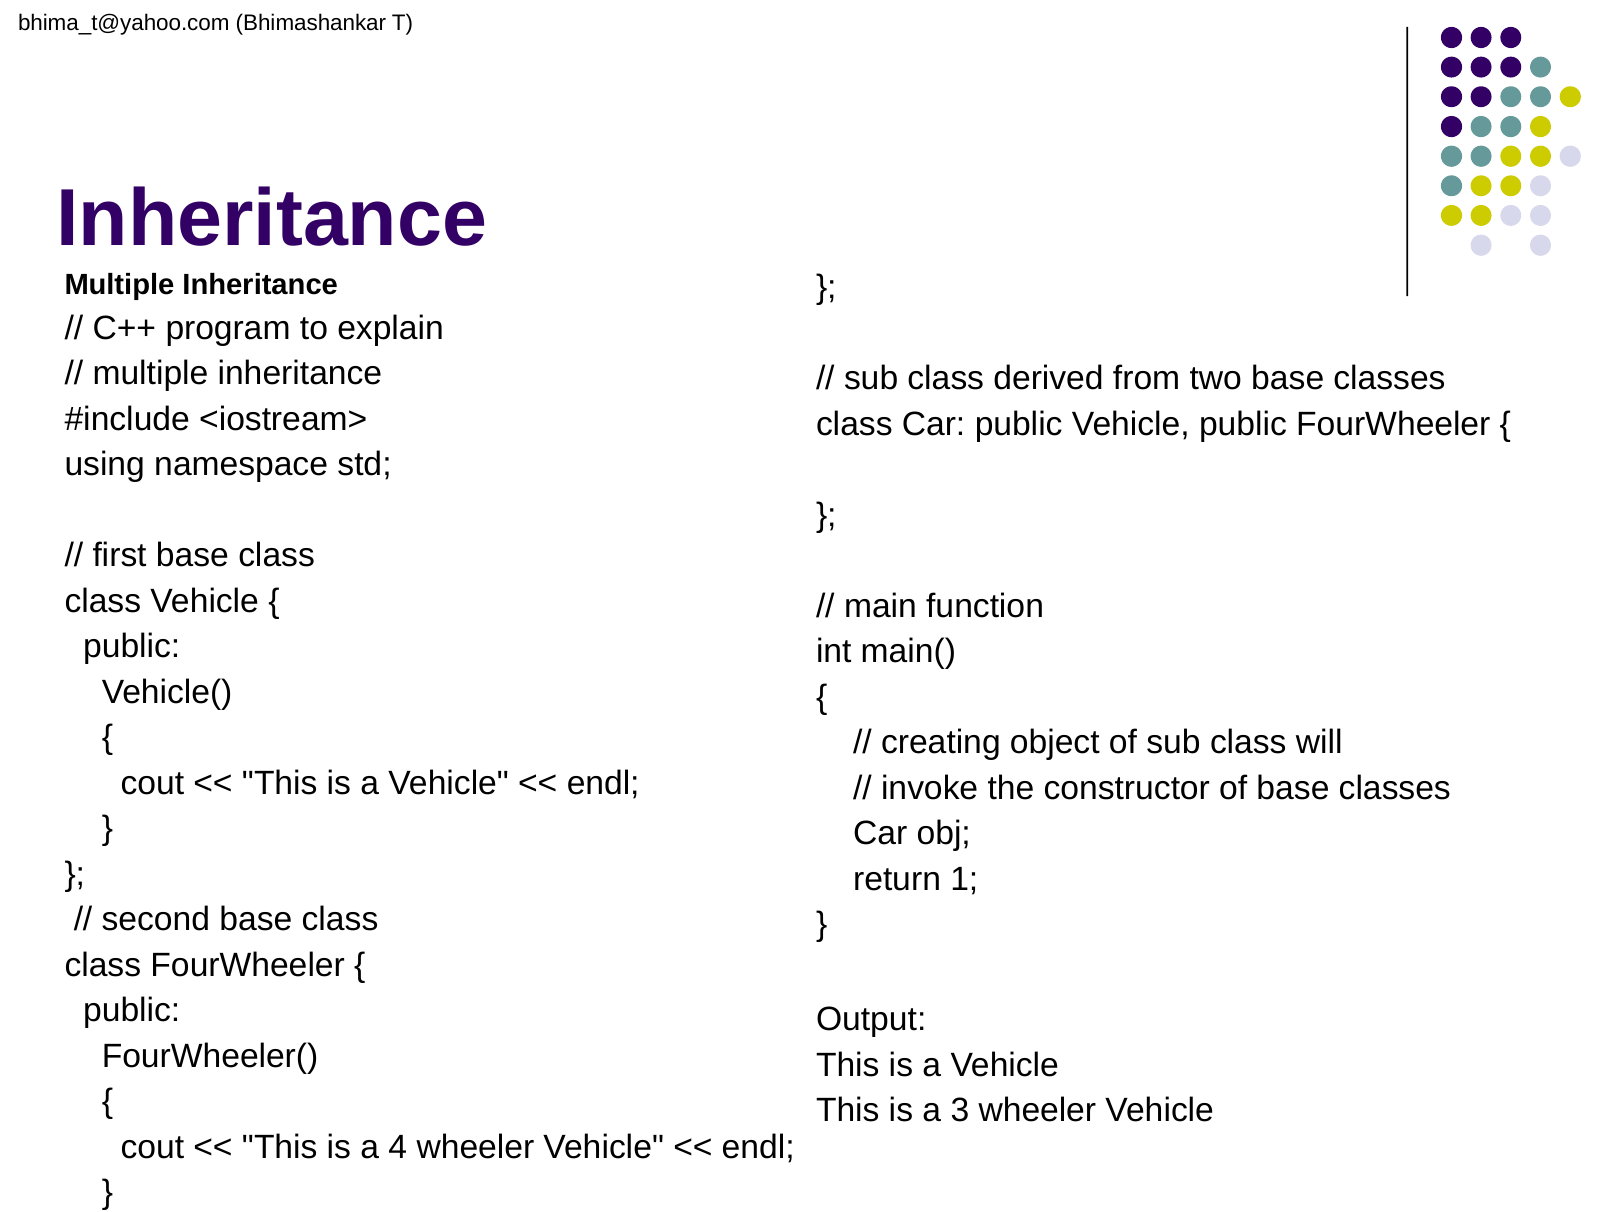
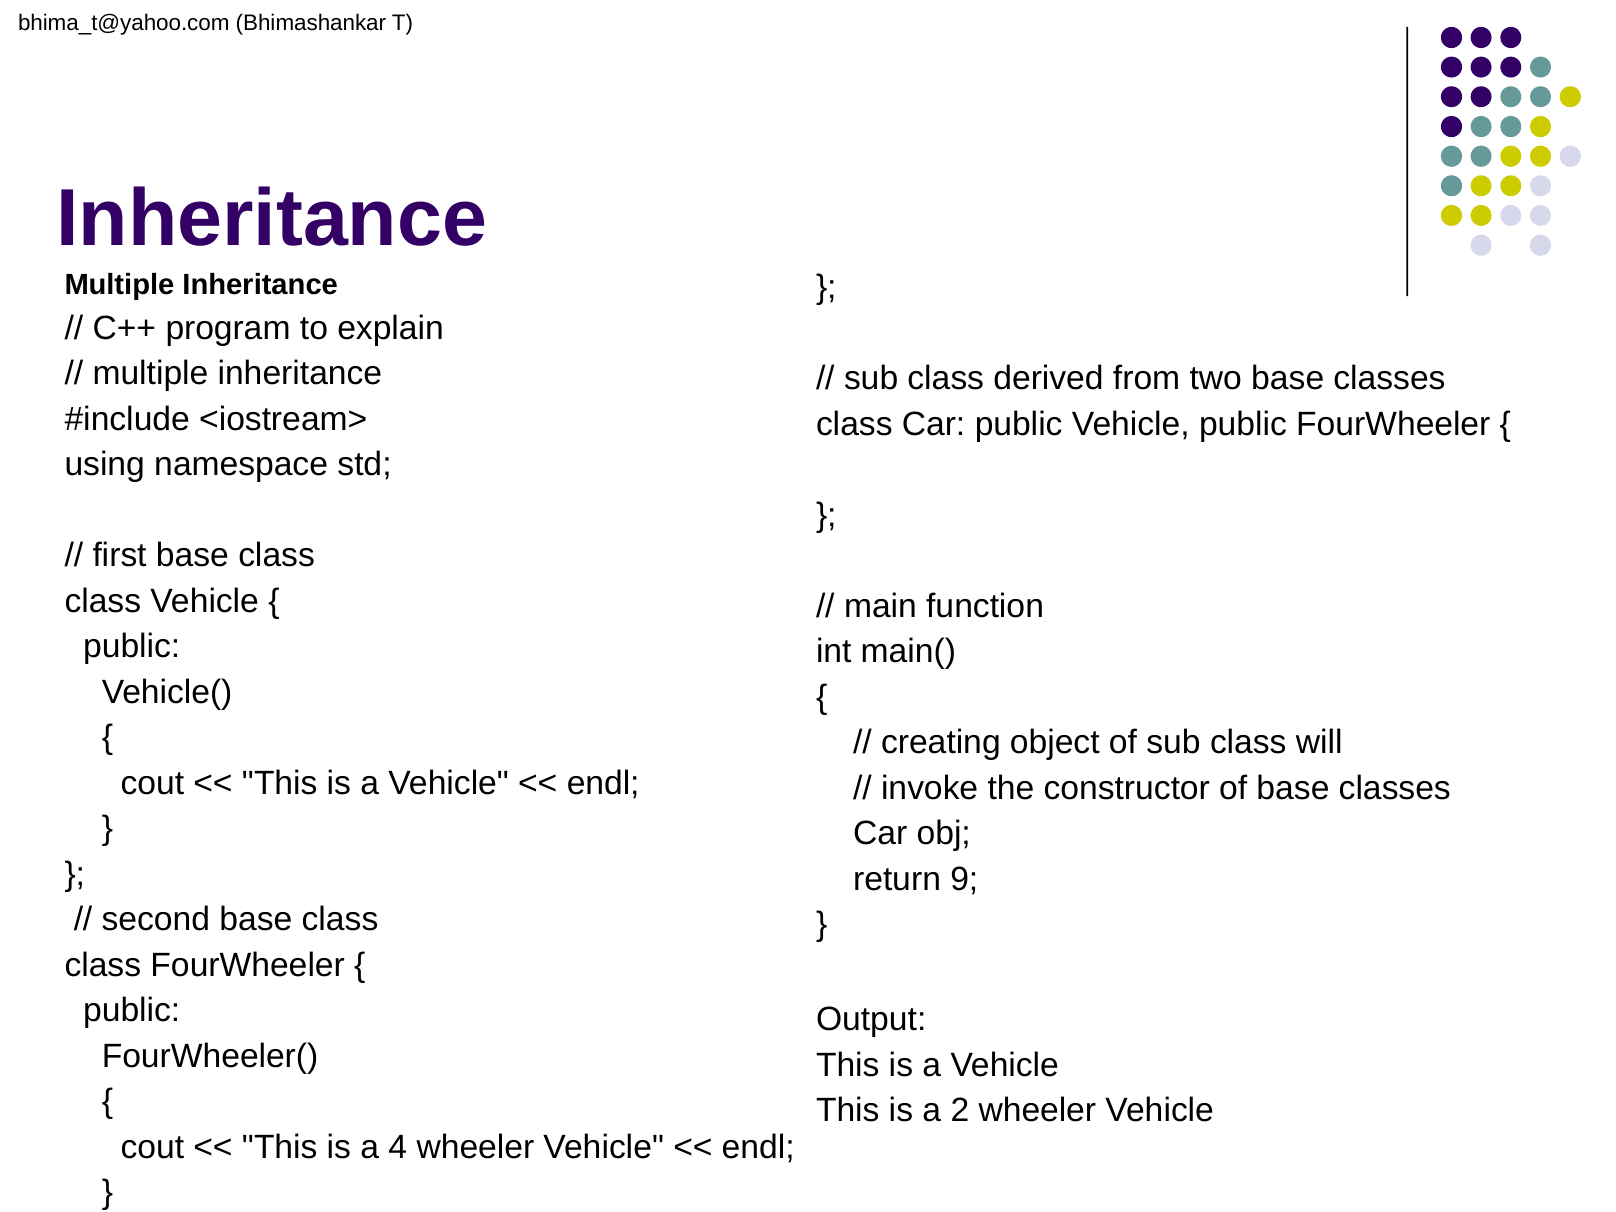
1: 1 -> 9
3: 3 -> 2
